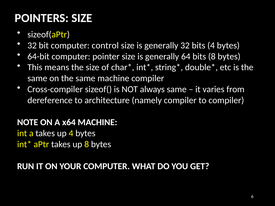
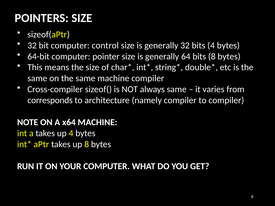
dereference: dereference -> corresponds
